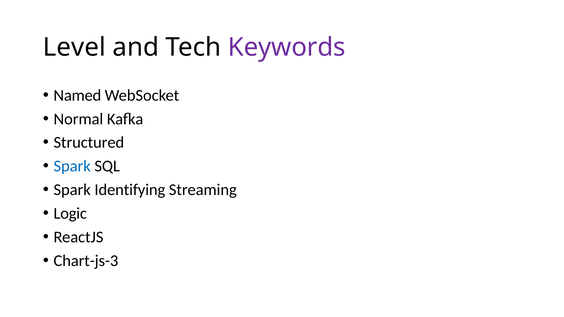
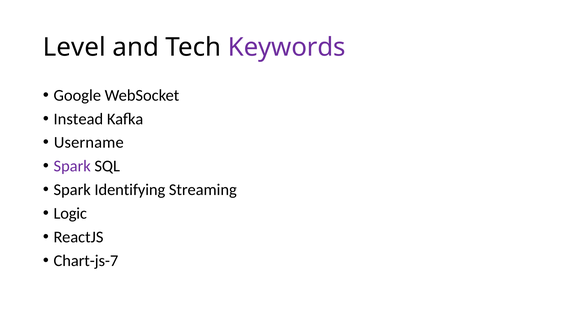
Named: Named -> Google
Normal: Normal -> Instead
Structured: Structured -> Username
Spark at (72, 166) colour: blue -> purple
Chart-js-3: Chart-js-3 -> Chart-js-7
